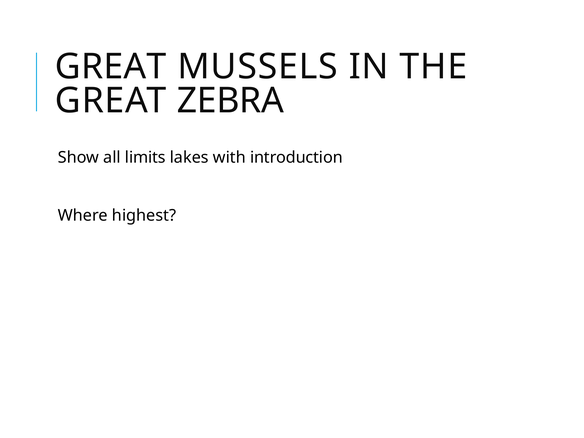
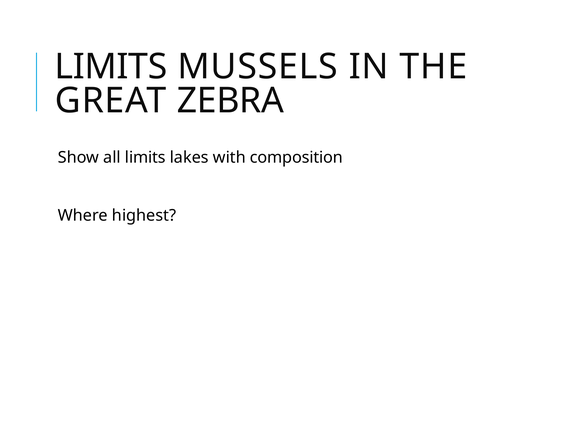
GREAT at (111, 67): GREAT -> LIMITS
introduction: introduction -> composition
